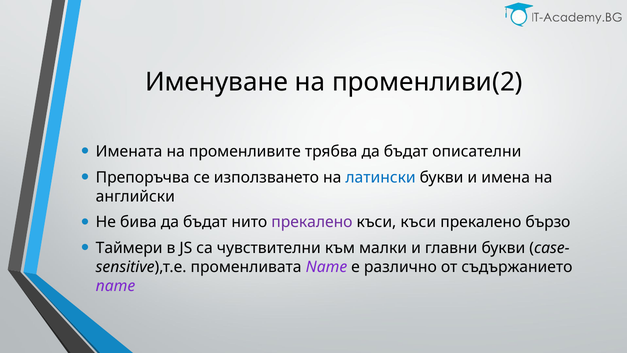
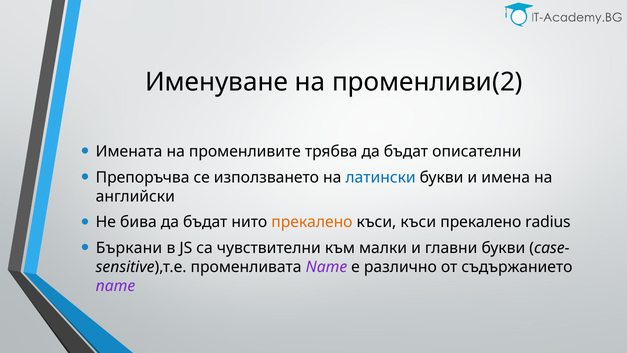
прекалено at (312, 222) colour: purple -> orange
бързо: бързо -> radius
Таймери: Таймери -> Бъркани
